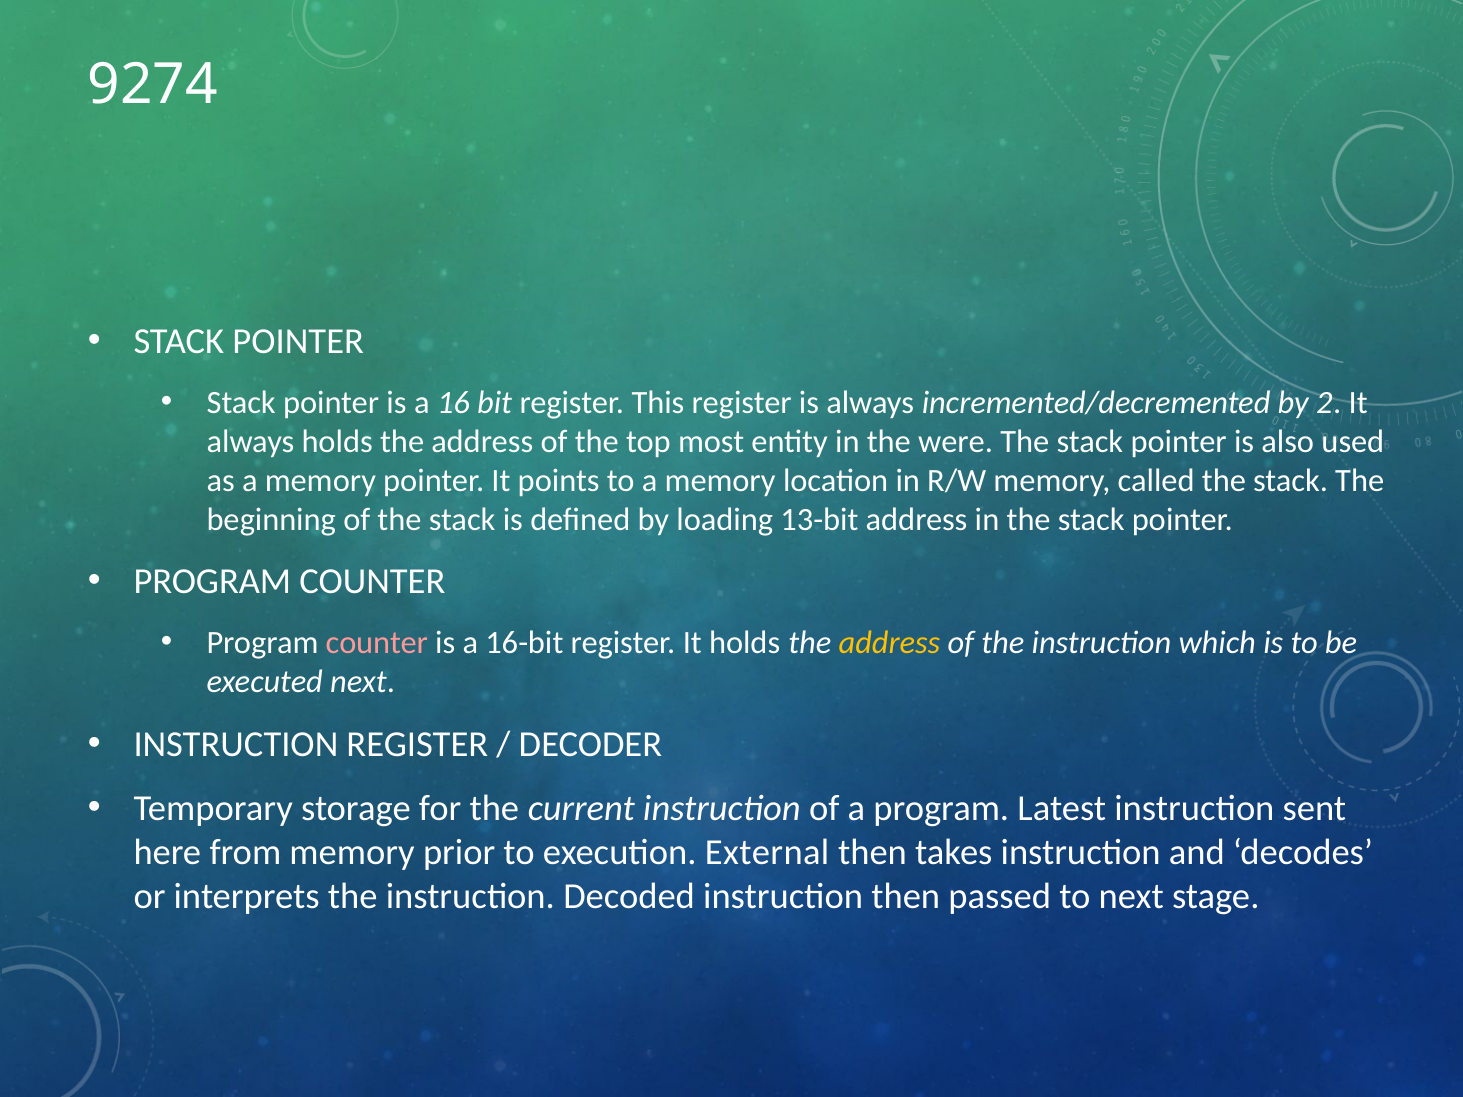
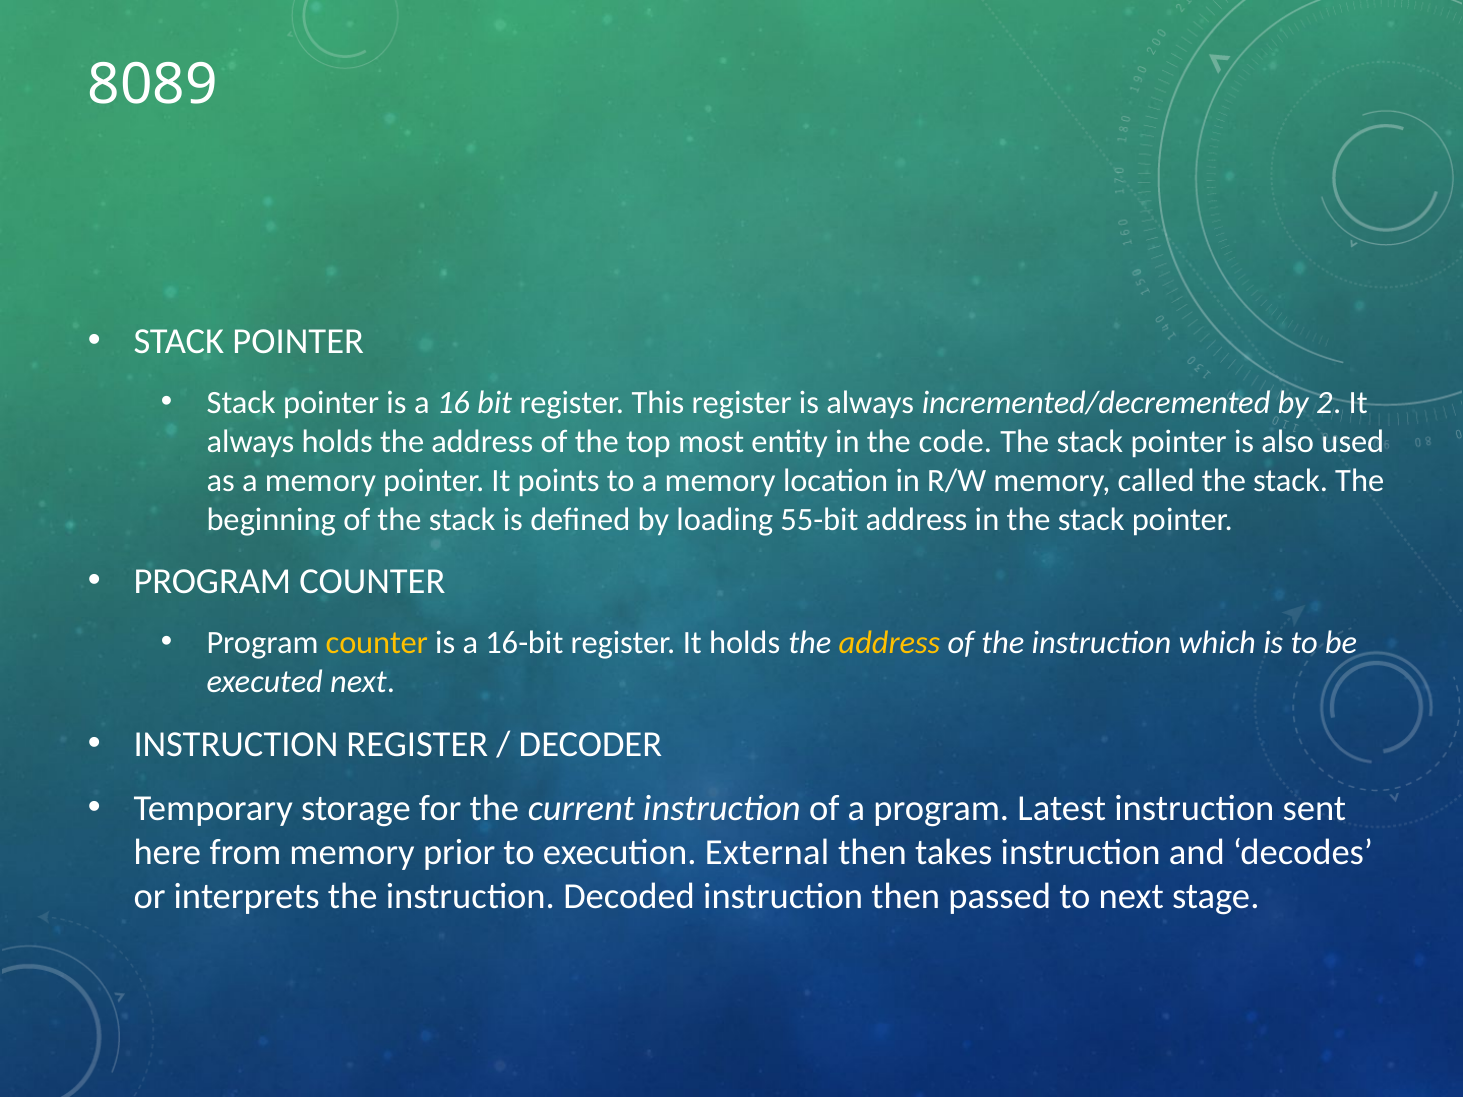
9274: 9274 -> 8089
were: were -> code
13-bit: 13-bit -> 55-bit
counter at (377, 643) colour: pink -> yellow
